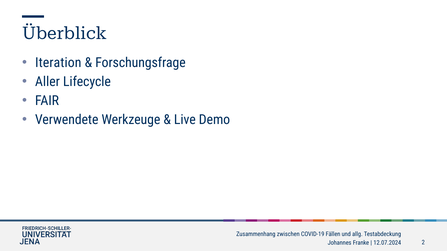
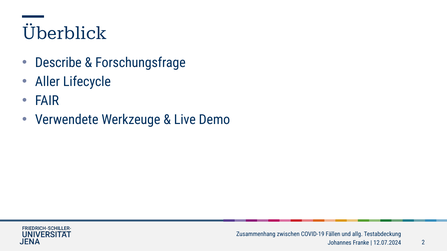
Iteration: Iteration -> Describe
